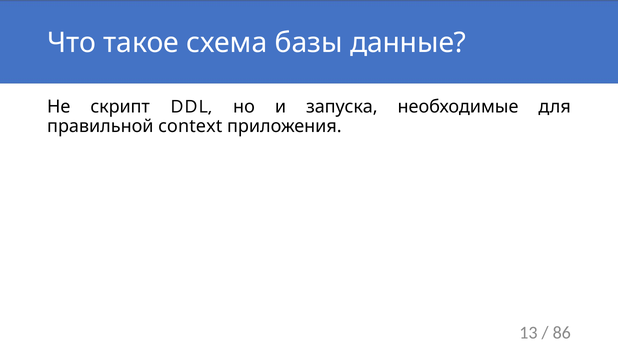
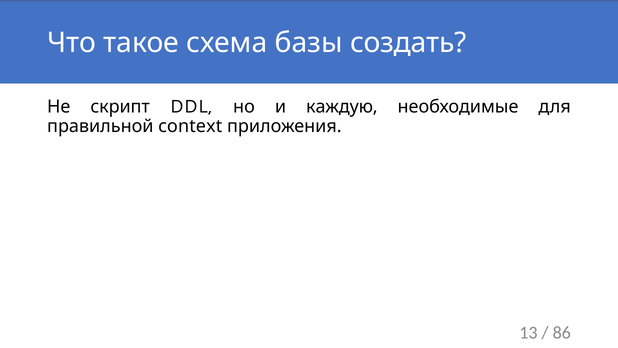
данные: данные -> создать
запуска: запуска -> каждую
